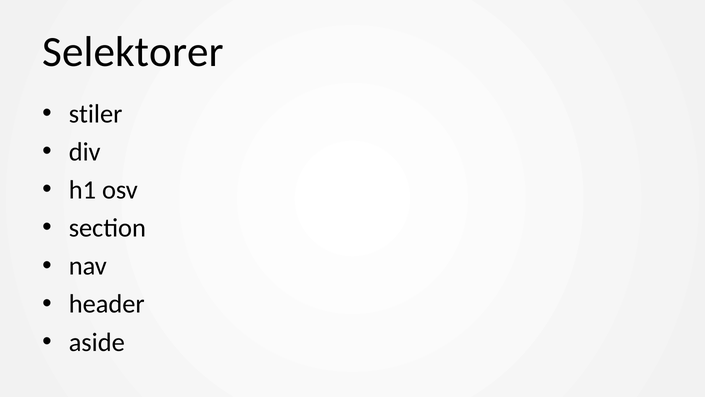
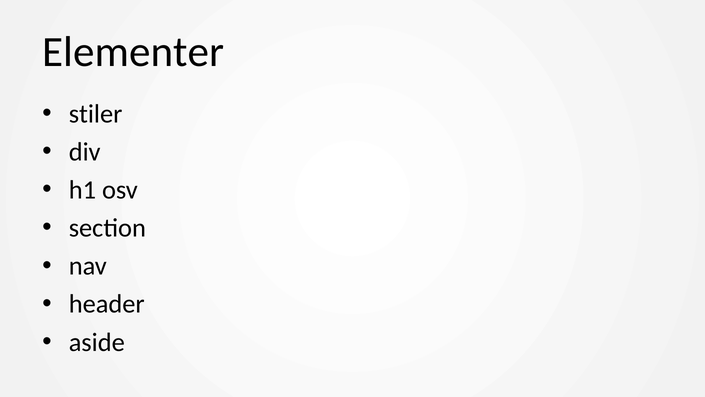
Selektorer: Selektorer -> Elementer
